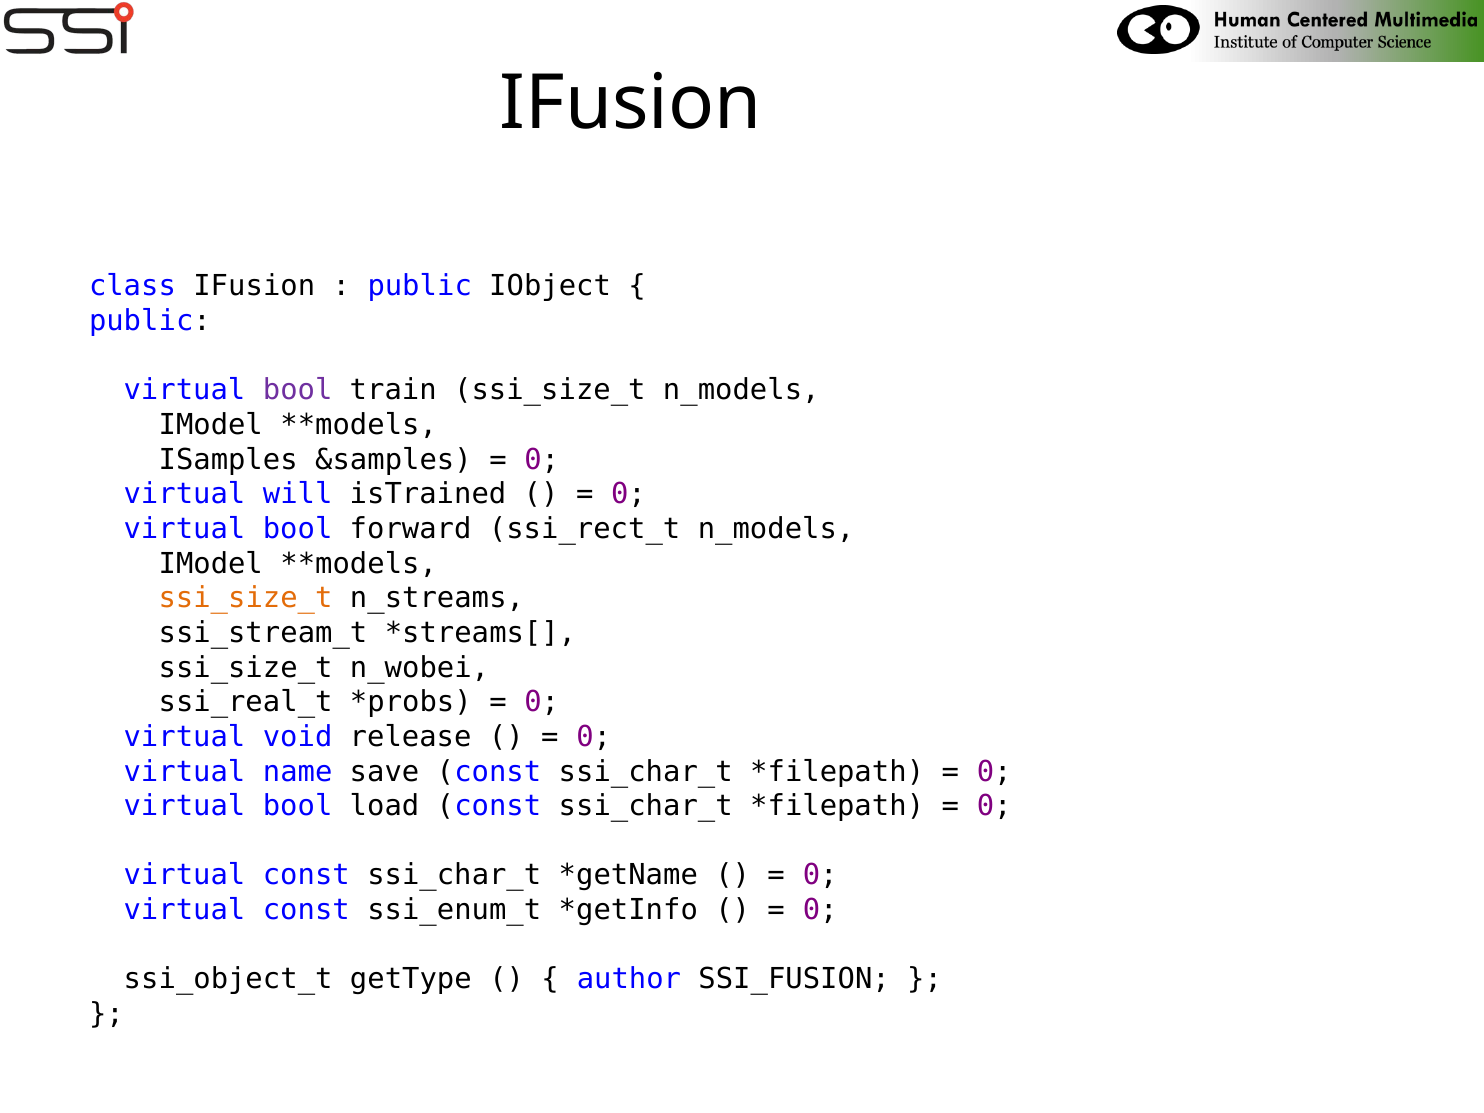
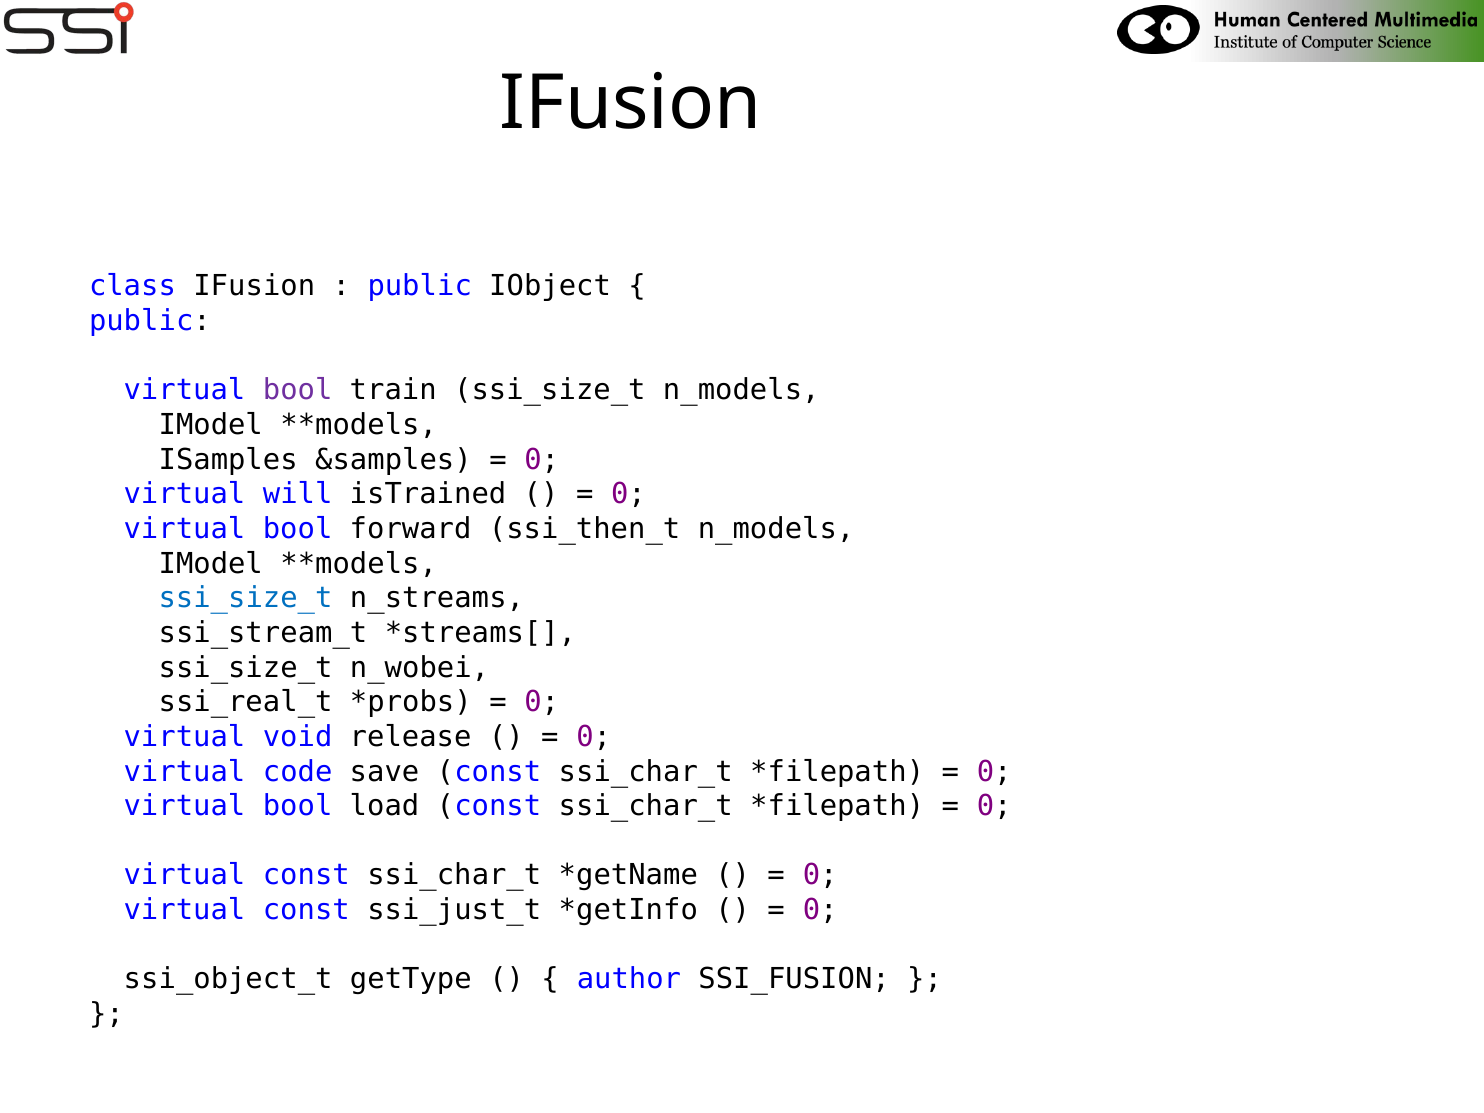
ssi_rect_t: ssi_rect_t -> ssi_then_t
ssi_size_t at (246, 598) colour: orange -> blue
name: name -> code
ssi_enum_t: ssi_enum_t -> ssi_just_t
